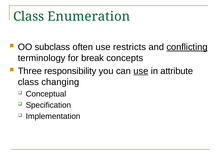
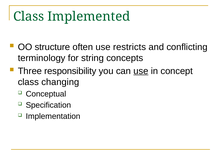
Enumeration: Enumeration -> Implemented
subclass: subclass -> structure
conflicting underline: present -> none
break: break -> string
attribute: attribute -> concept
